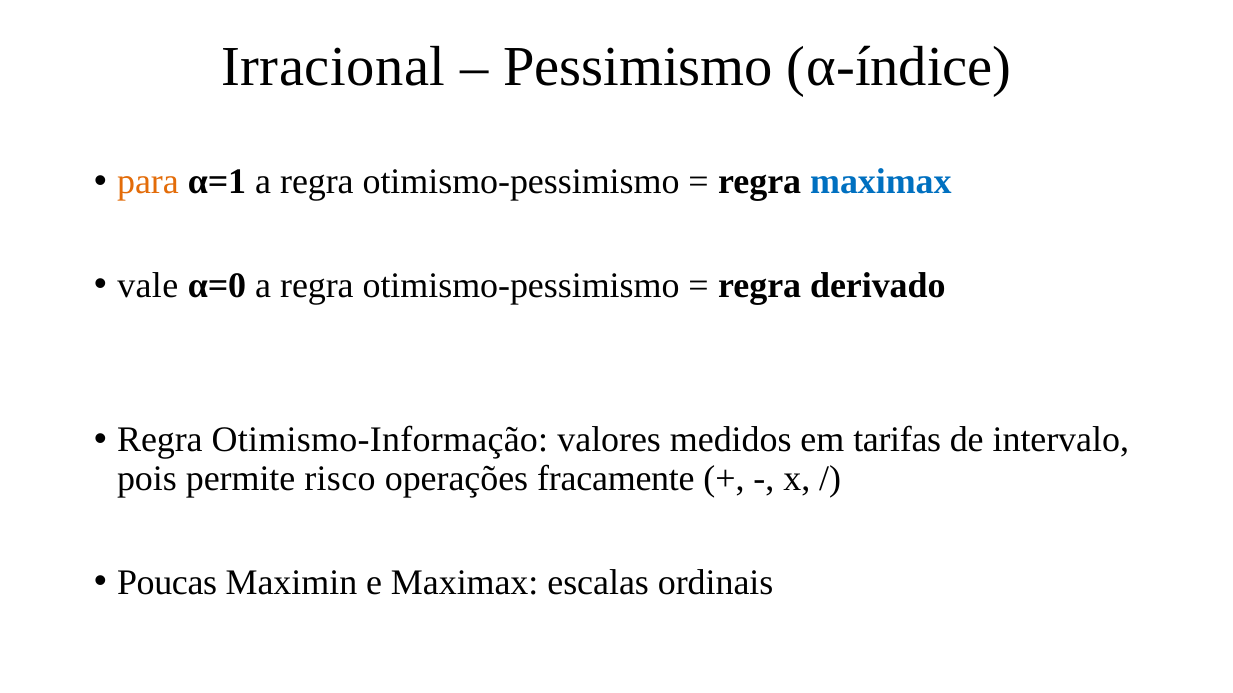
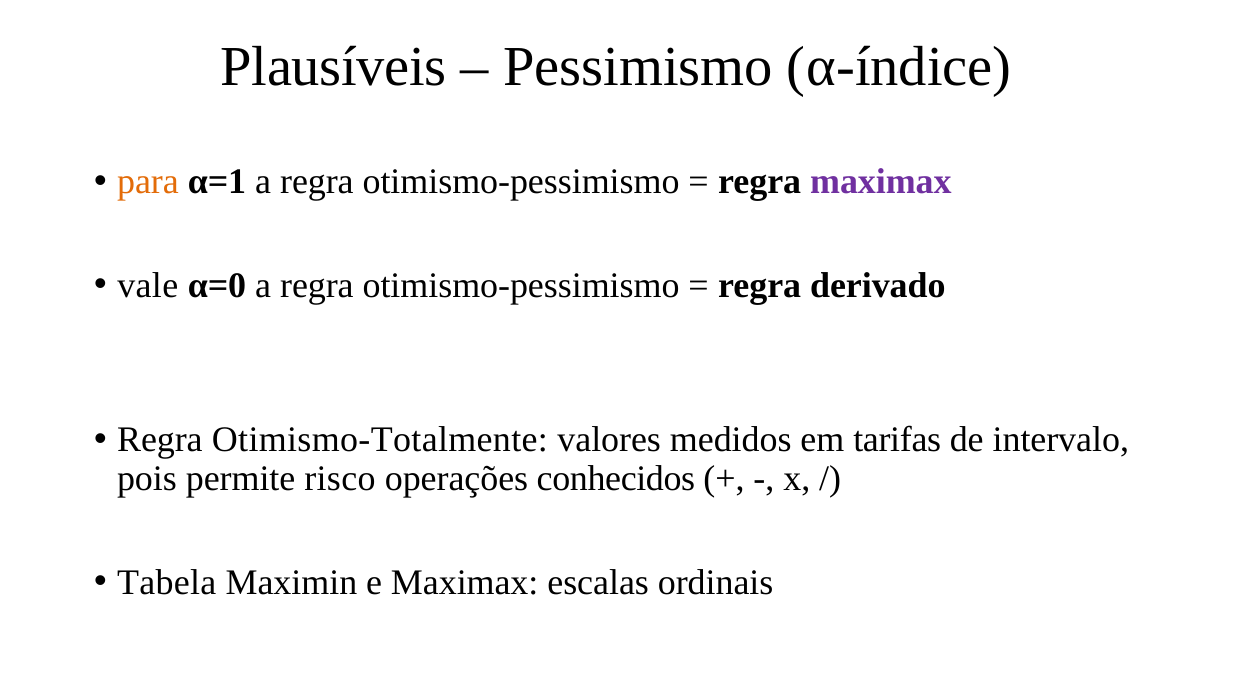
Irracional: Irracional -> Plausíveis
maximax at (881, 182) colour: blue -> purple
Otimismo-Informação: Otimismo-Informação -> Otimismo-Totalmente
fracamente: fracamente -> conhecidos
Poucas: Poucas -> Tabela
